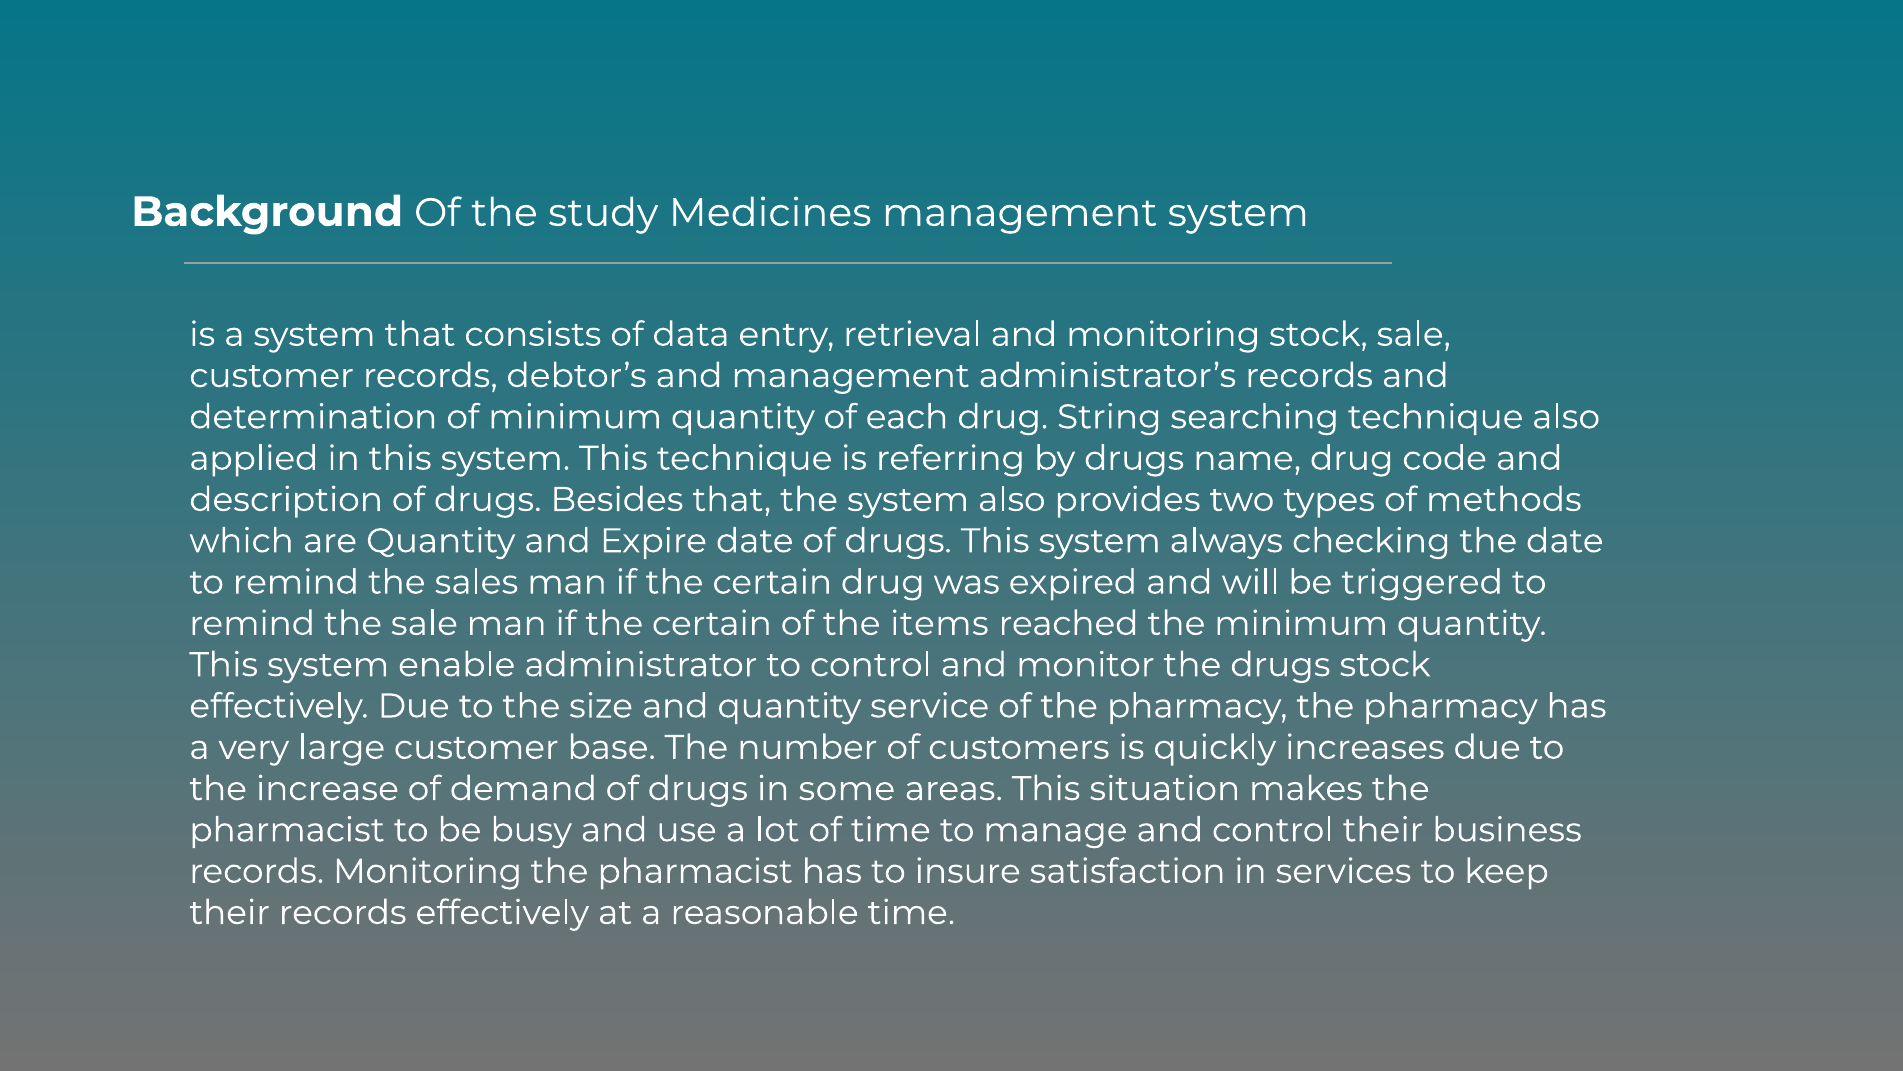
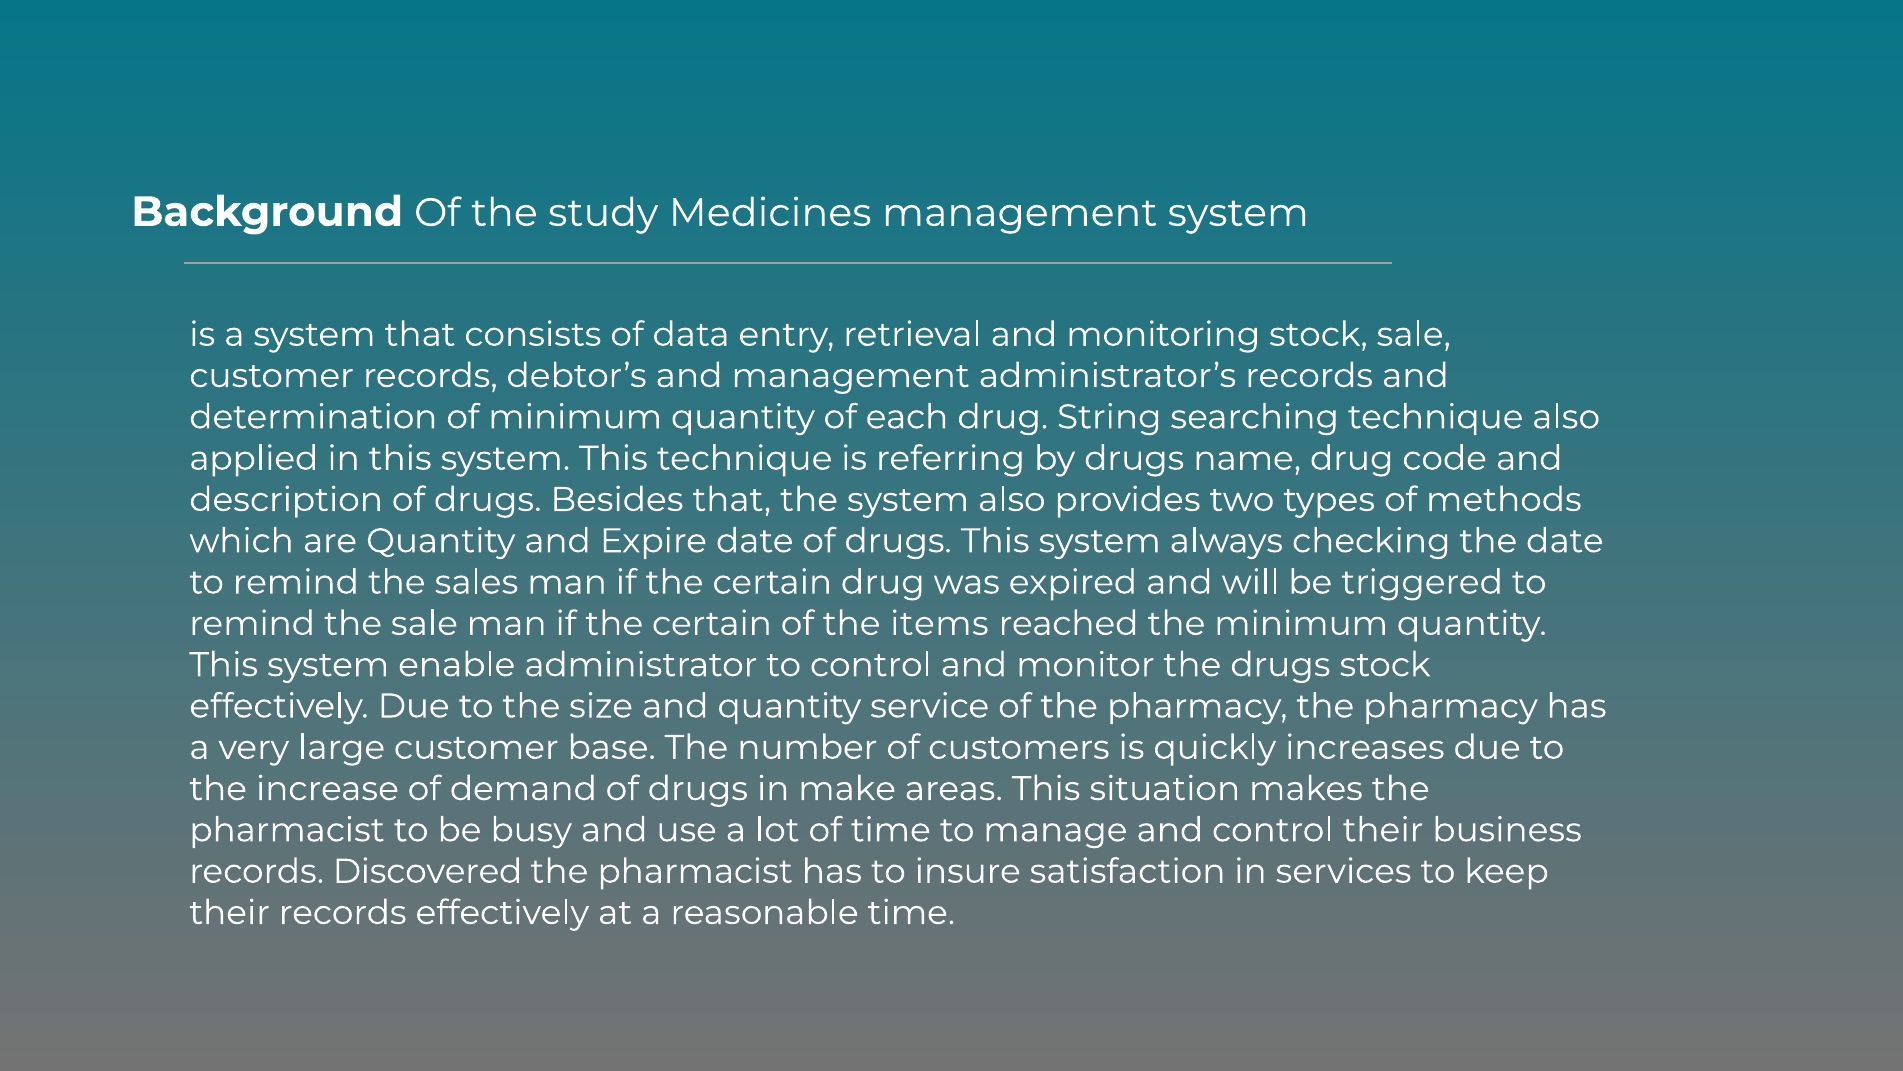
some: some -> make
records Monitoring: Monitoring -> Discovered
